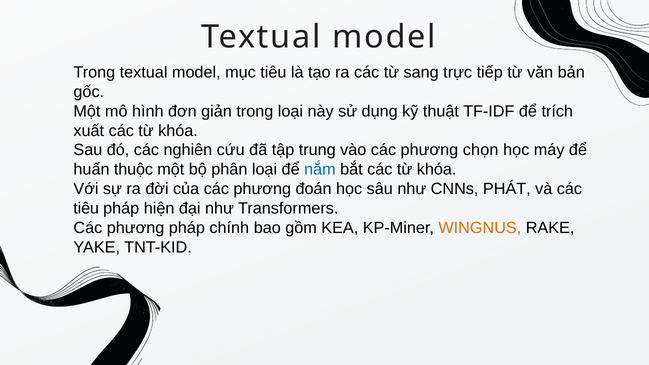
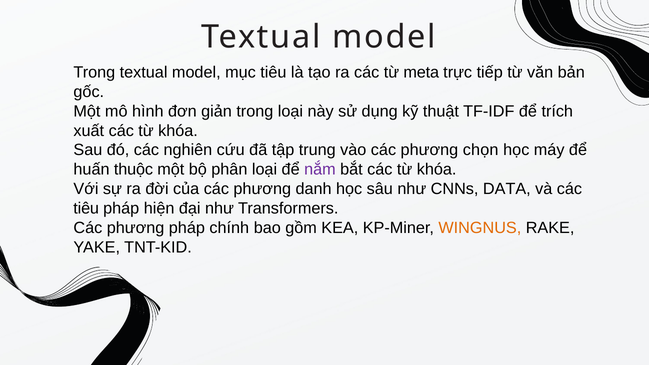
sang: sang -> meta
nắm colour: blue -> purple
đoán: đoán -> danh
PHÁT: PHÁT -> DATA
